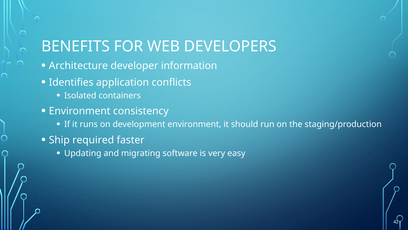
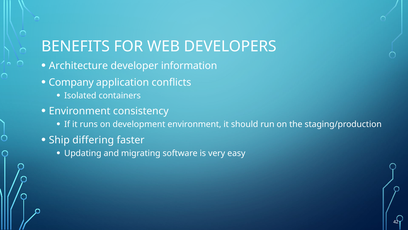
Identifies: Identifies -> Company
required: required -> differing
